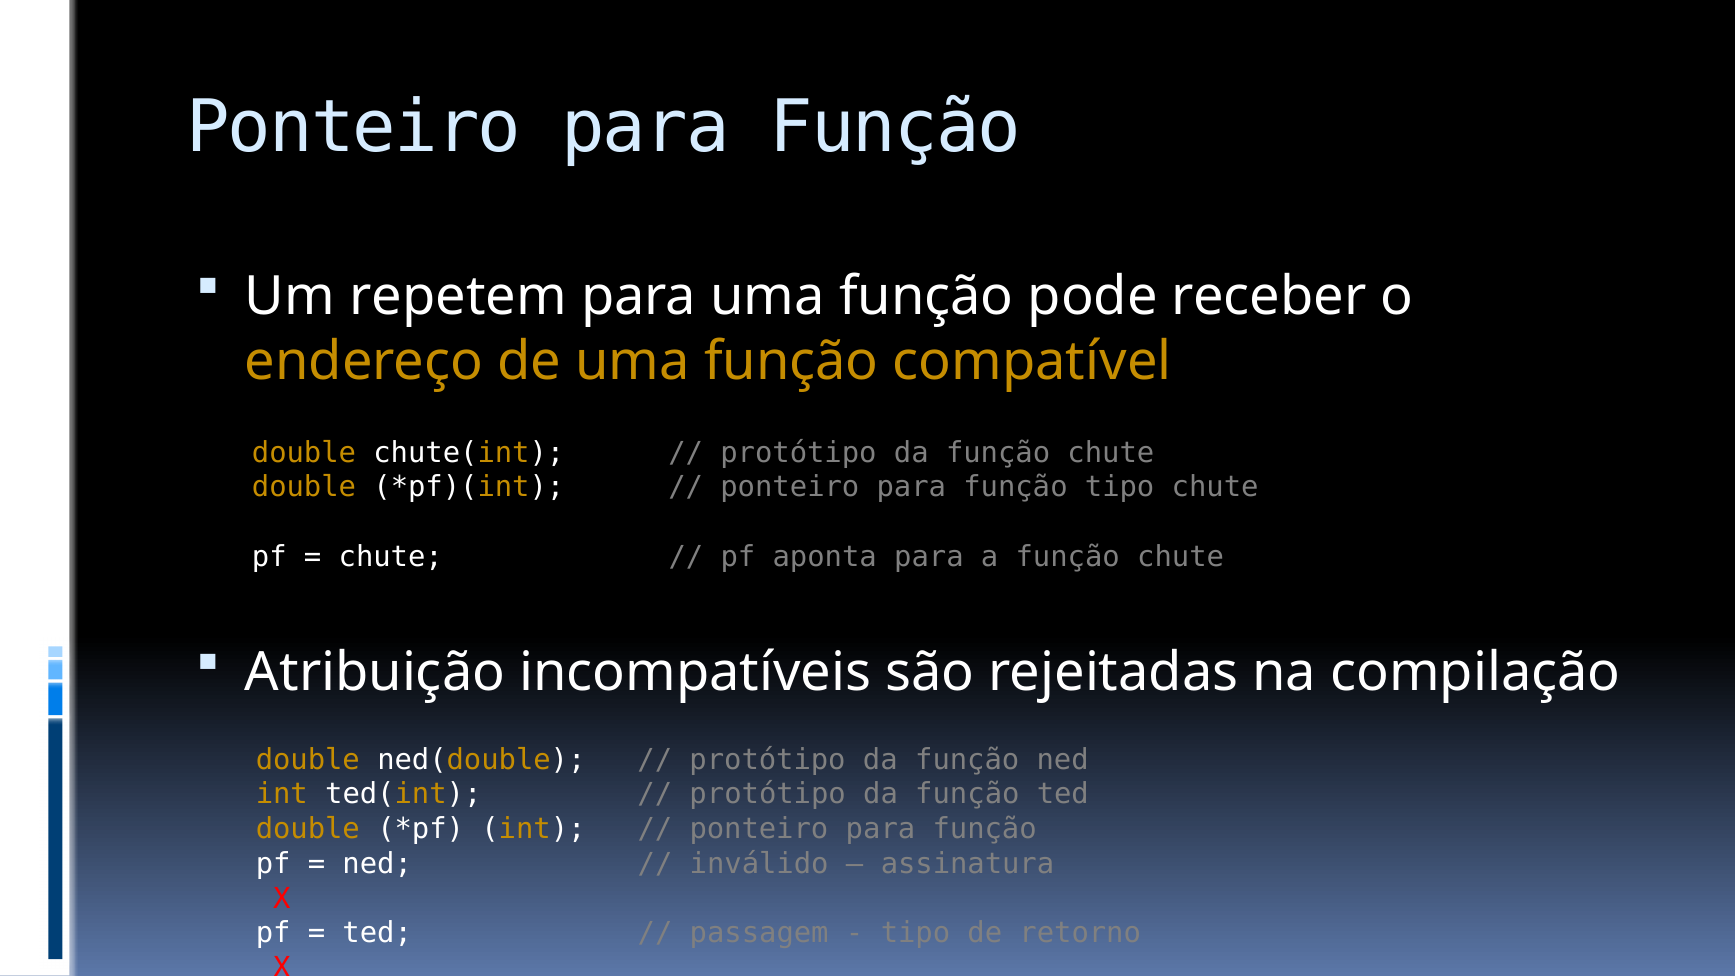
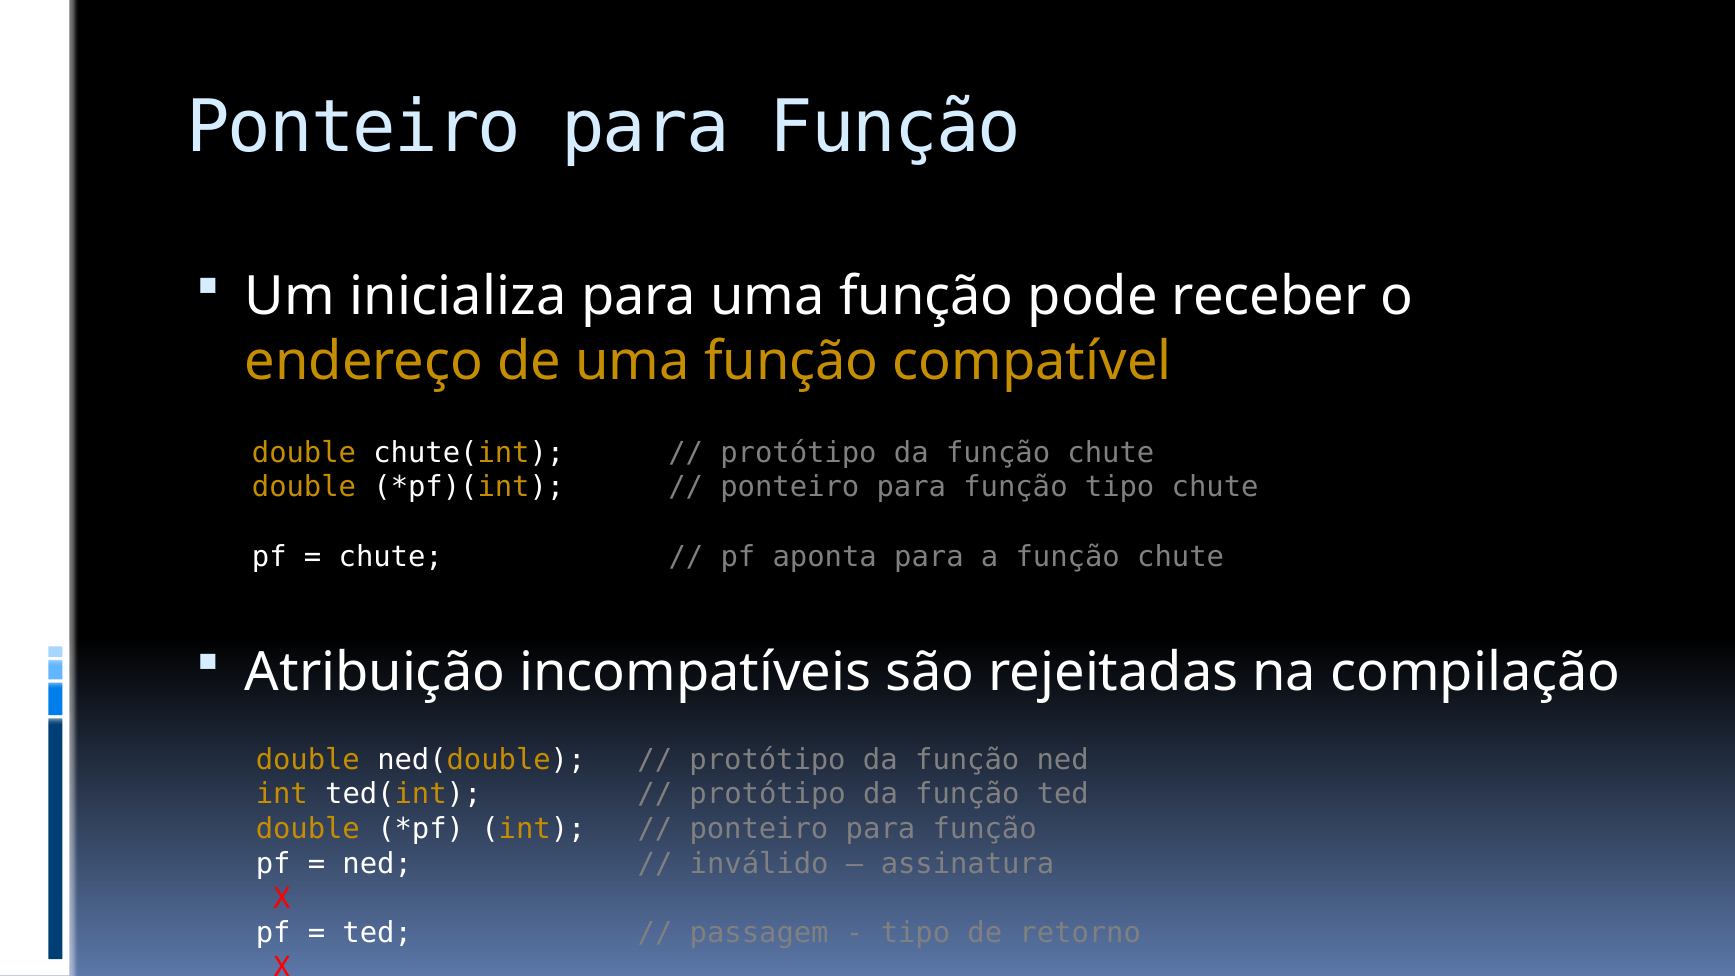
repetem: repetem -> inicializa
